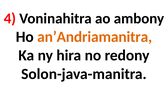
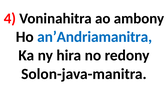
an’Andriamanitra colour: orange -> blue
